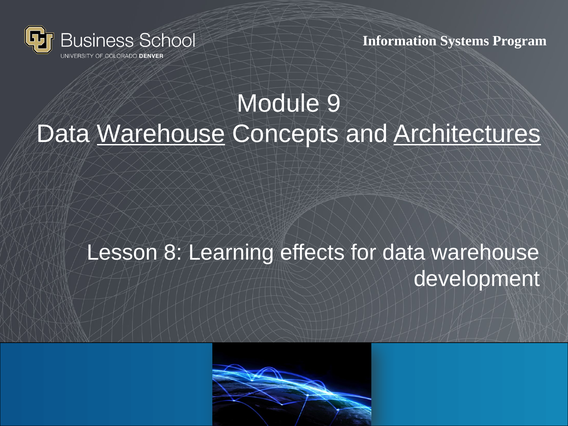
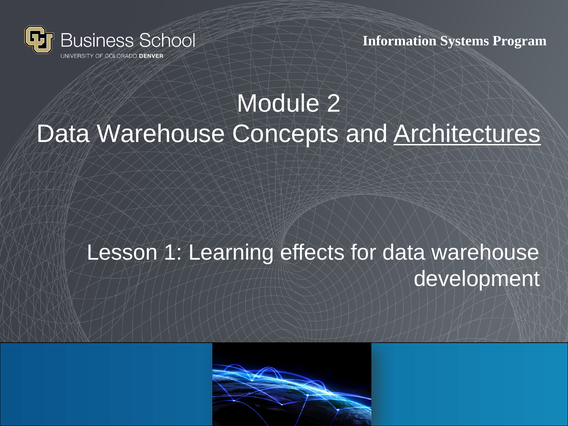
9: 9 -> 2
Warehouse at (161, 134) underline: present -> none
8: 8 -> 1
